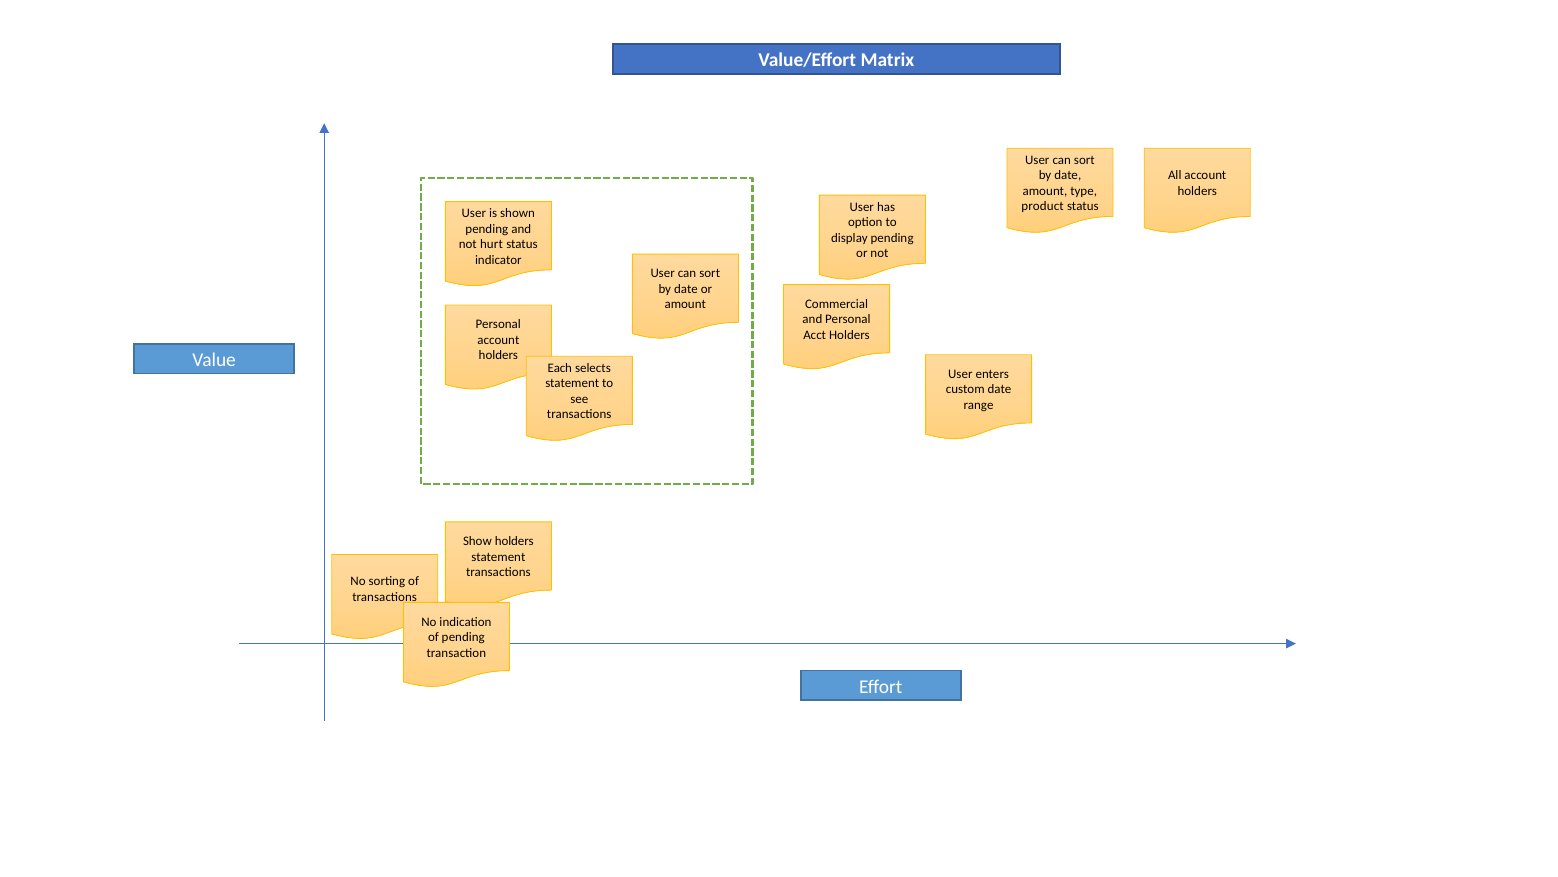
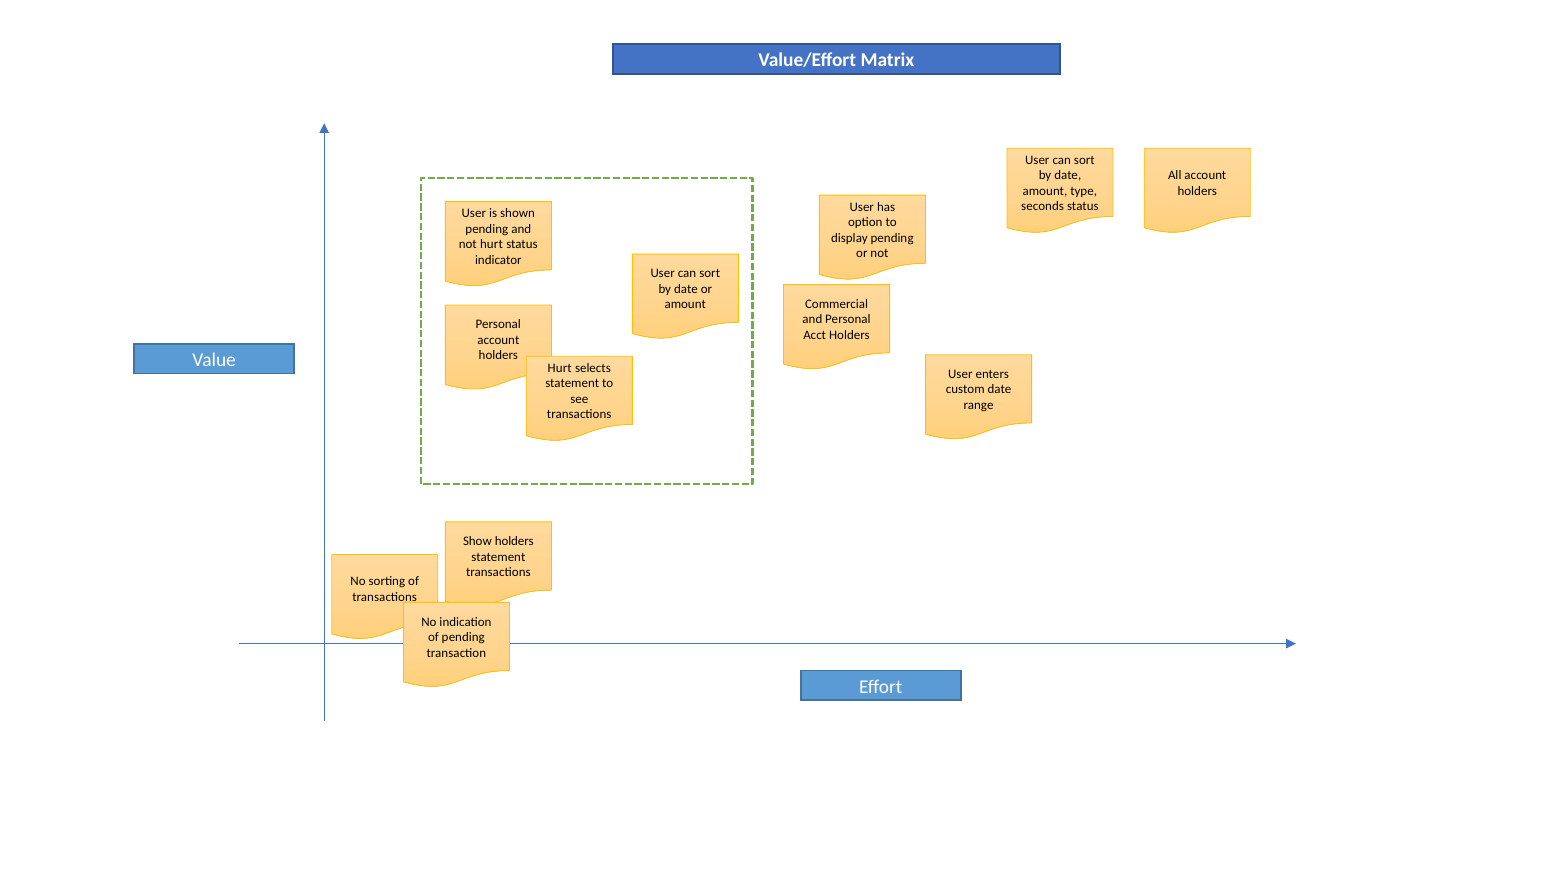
product: product -> seconds
Each at (560, 368): Each -> Hurt
